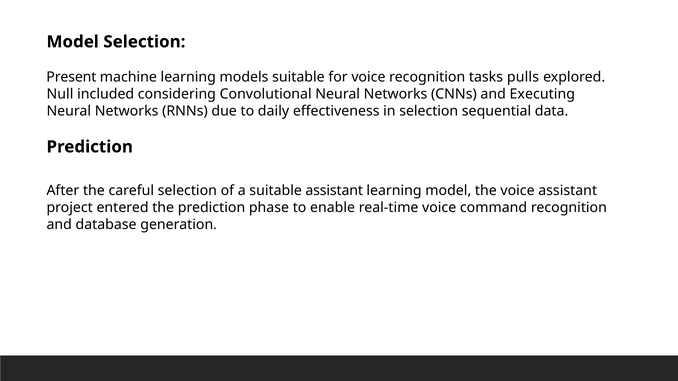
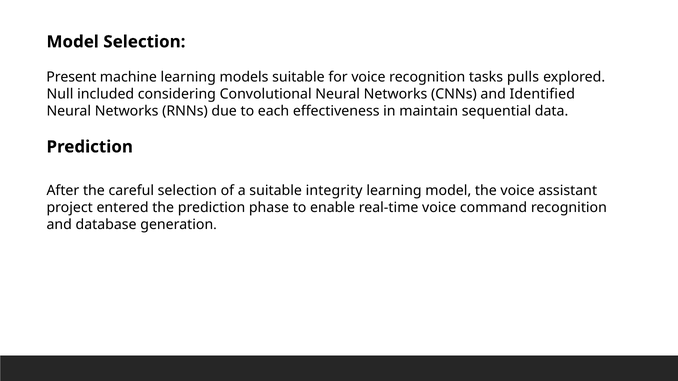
Executing: Executing -> Identified
daily: daily -> each
in selection: selection -> maintain
suitable assistant: assistant -> integrity
